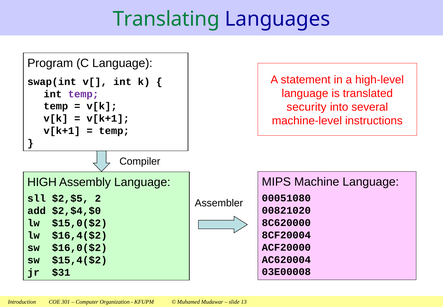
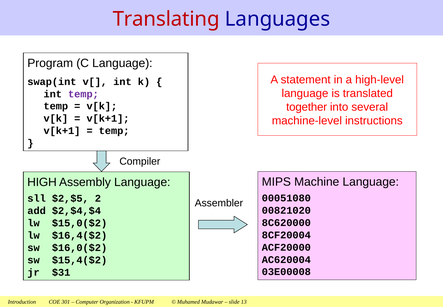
Translating colour: green -> red
security: security -> together
$2,$4,$0: $2,$4,$0 -> $2,$4,$4
